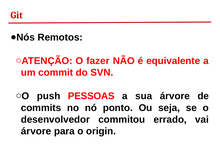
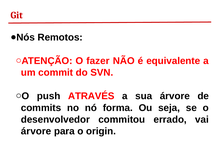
PESSOAS: PESSOAS -> ATRAVÉS
ponto: ponto -> forma
